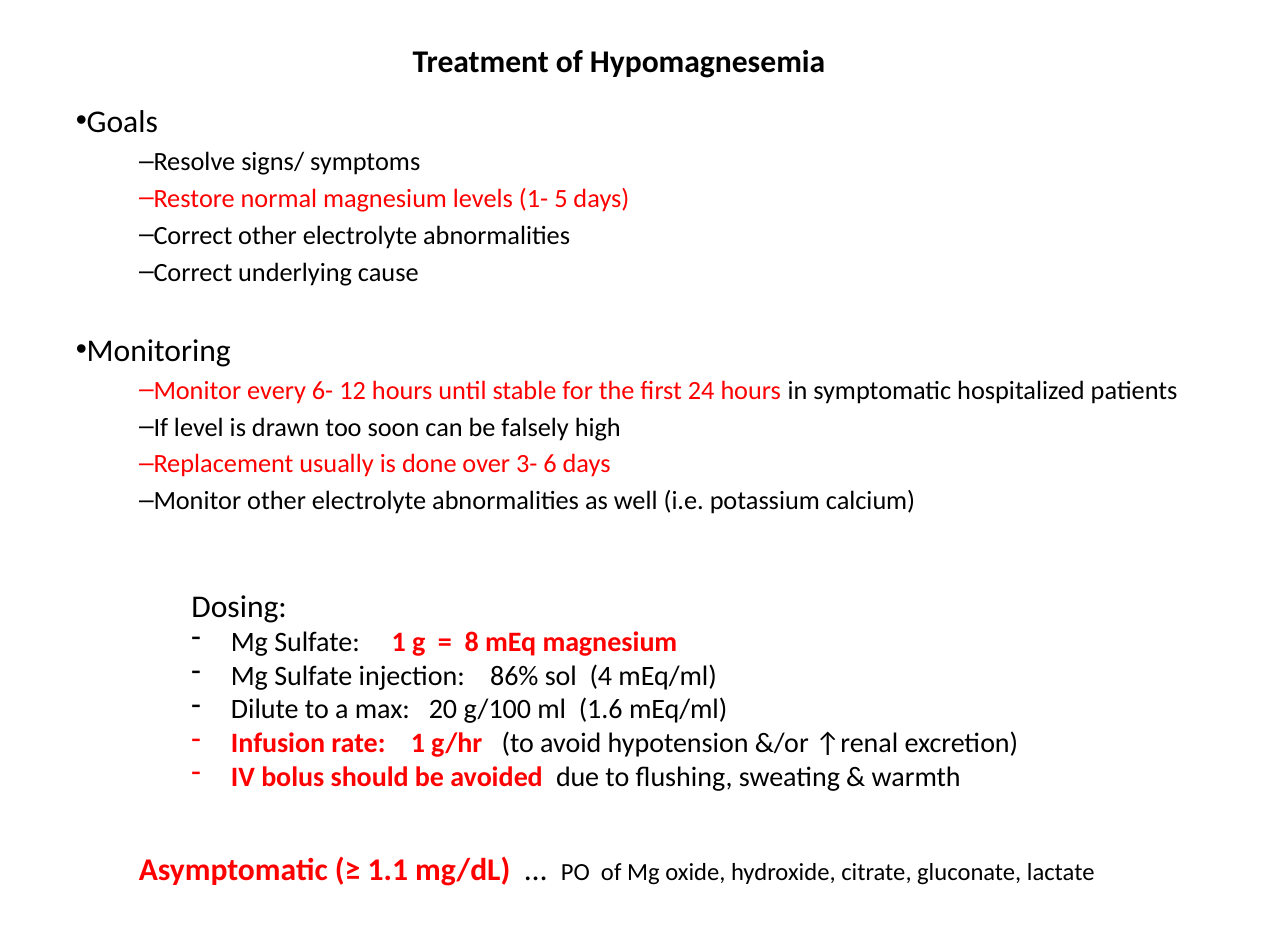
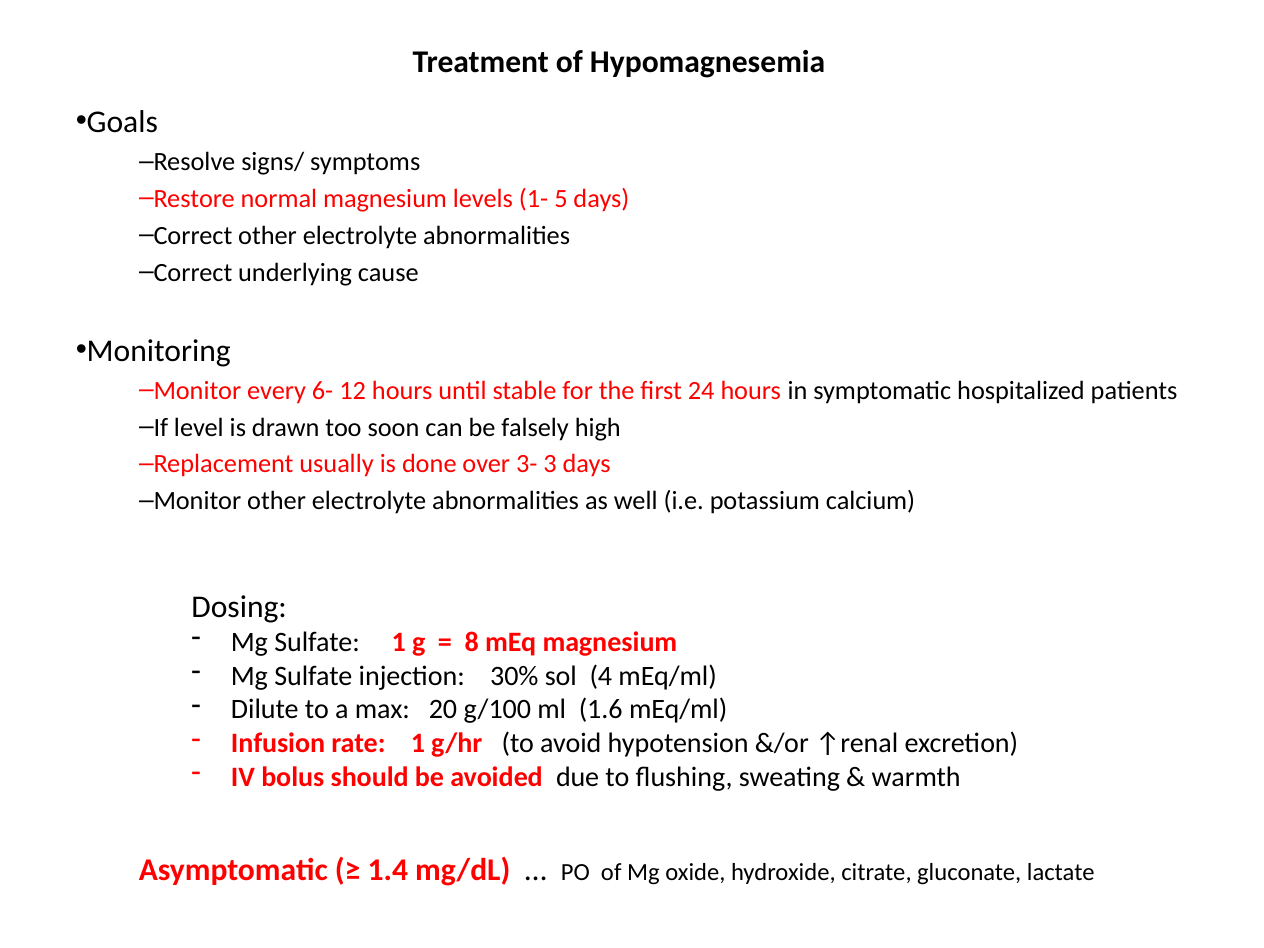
6: 6 -> 3
86%: 86% -> 30%
1.1: 1.1 -> 1.4
